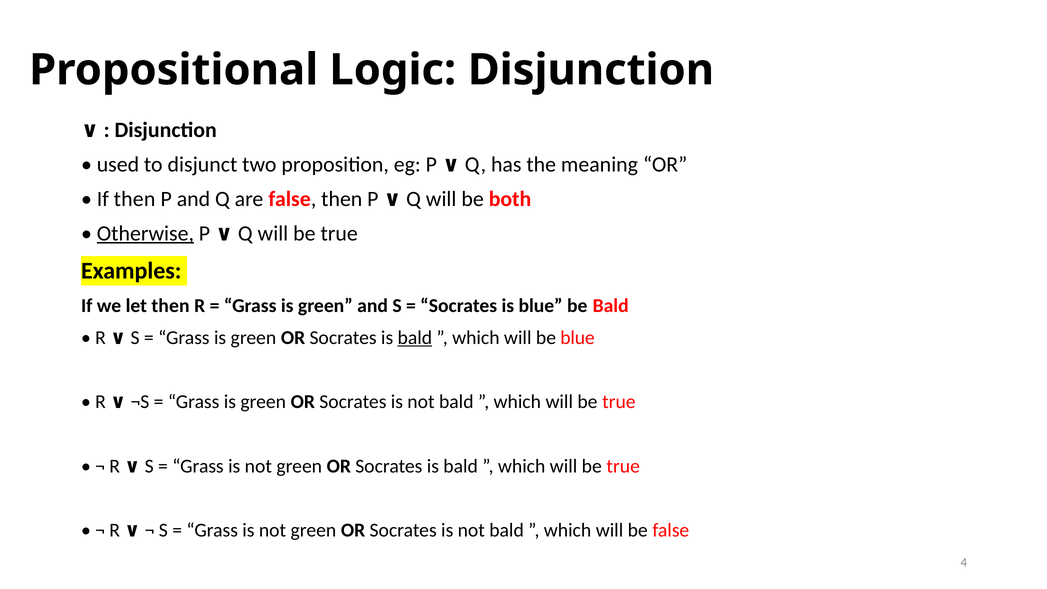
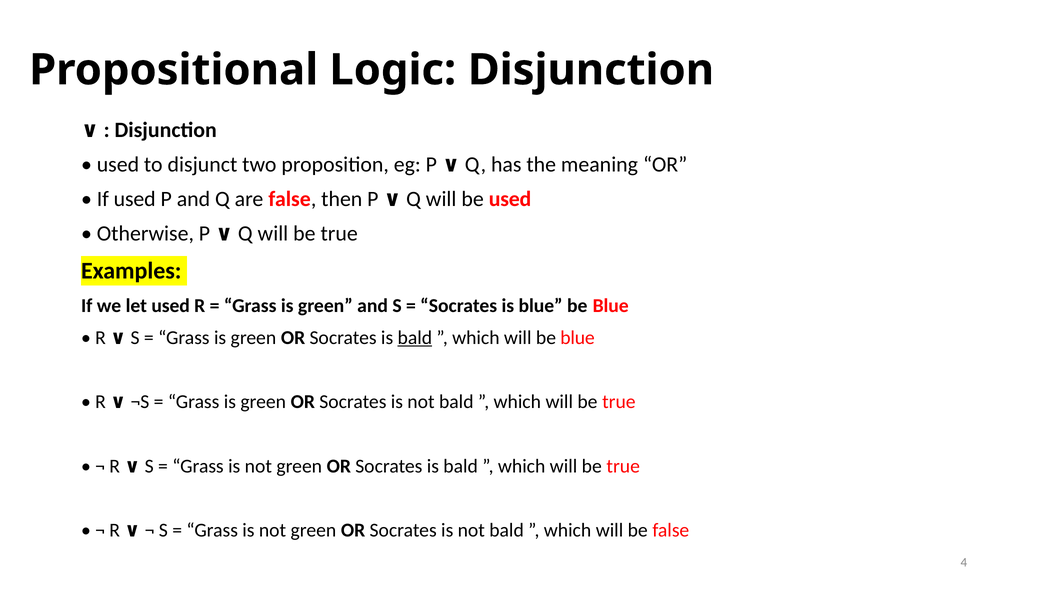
If then: then -> used
be both: both -> used
Otherwise underline: present -> none
let then: then -> used
Bald at (611, 306): Bald -> Blue
